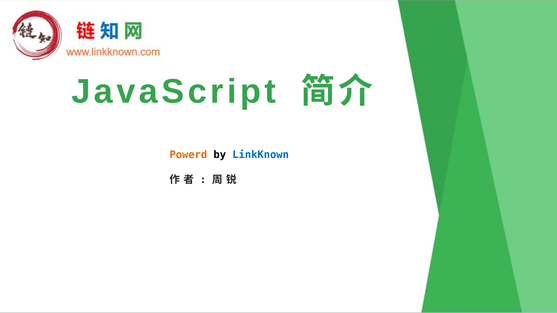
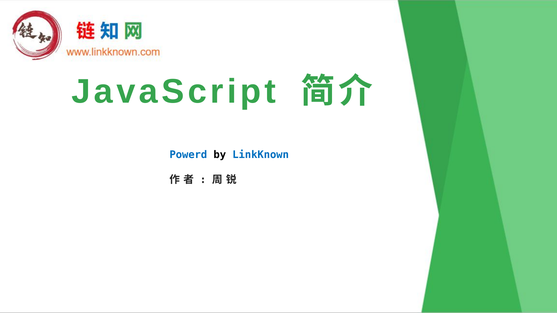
Powerd colour: orange -> blue
